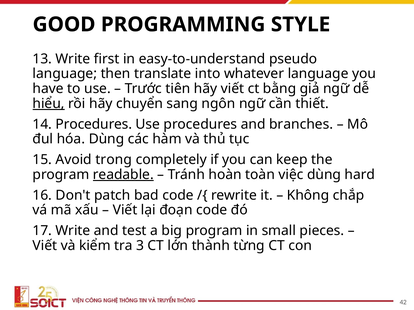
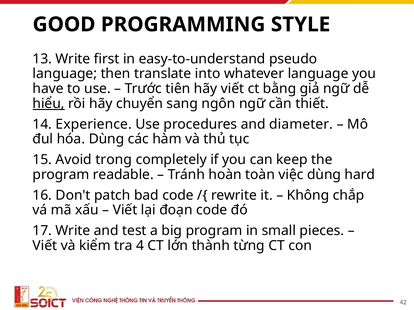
14 Procedures: Procedures -> Experience
branches: branches -> diameter
readable underline: present -> none
3: 3 -> 4
